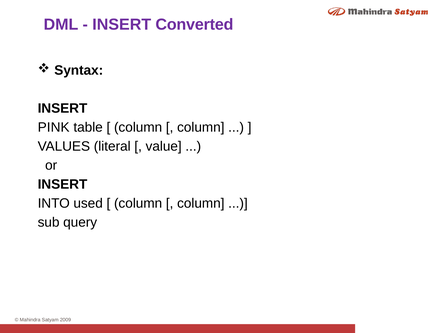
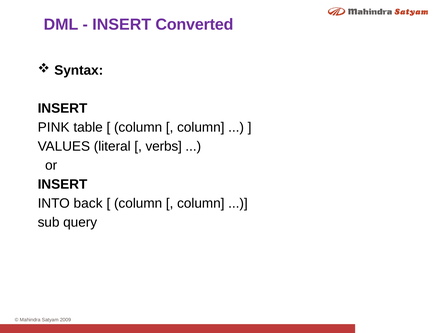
value: value -> verbs
used: used -> back
